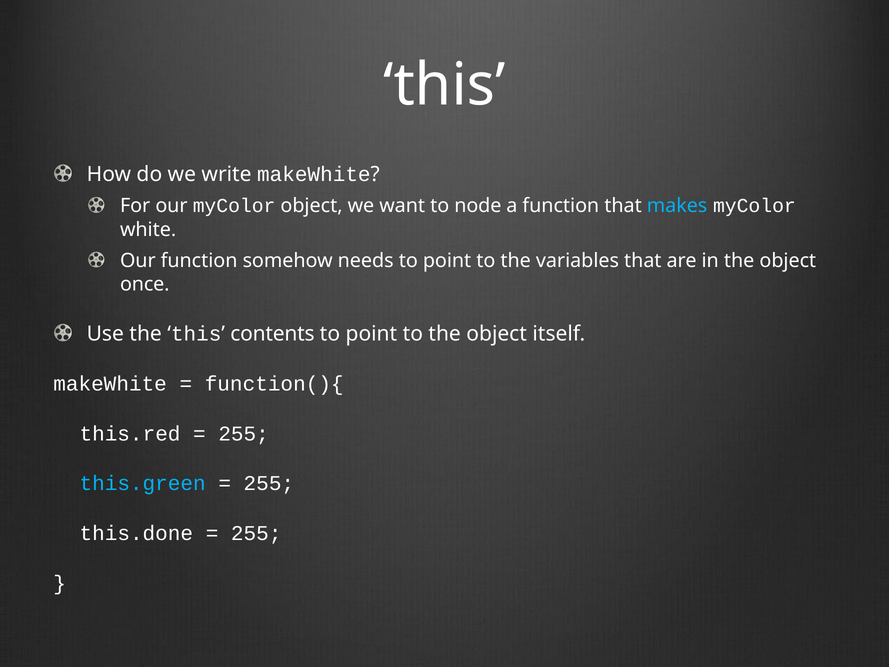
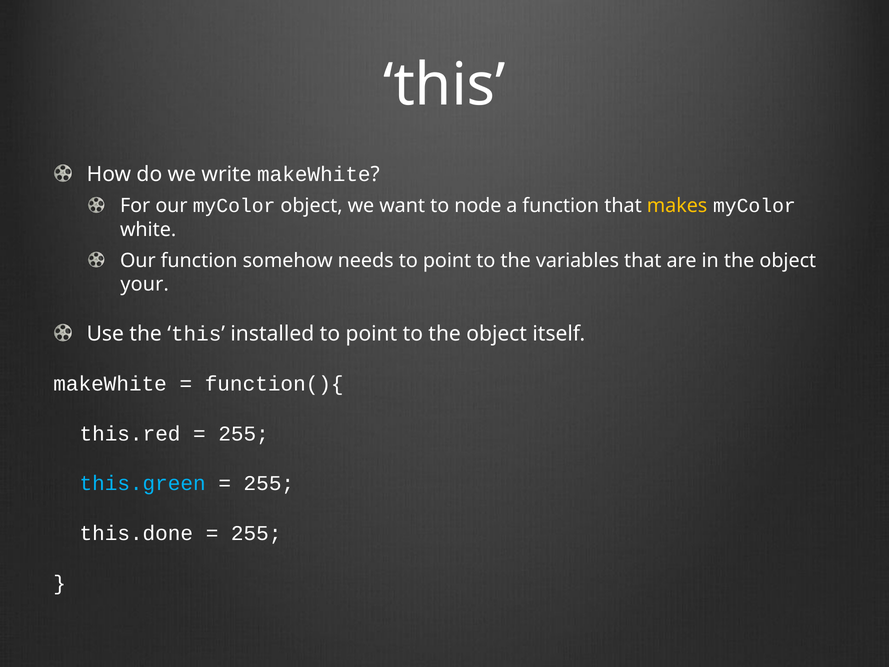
makes colour: light blue -> yellow
once: once -> your
contents: contents -> installed
